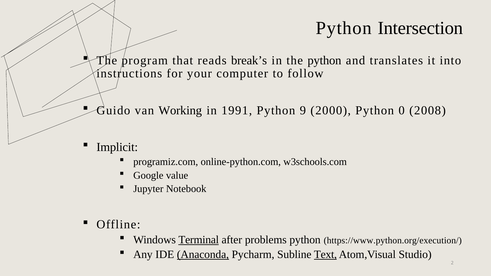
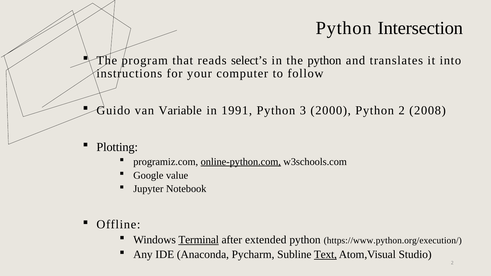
break’s: break’s -> select’s
Working: Working -> Variable
9: 9 -> 3
Python 0: 0 -> 2
Implicit: Implicit -> Plotting
online-python.com underline: none -> present
problems: problems -> extended
Anaconda underline: present -> none
